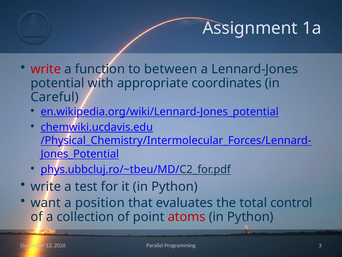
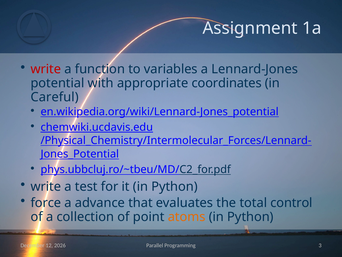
between: between -> variables
want: want -> force
position: position -> advance
atoms colour: red -> orange
